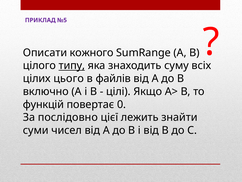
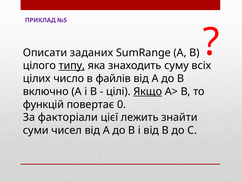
кожного: кожного -> заданих
цього: цього -> число
Якщо underline: none -> present
послідовно: послідовно -> факторіали
